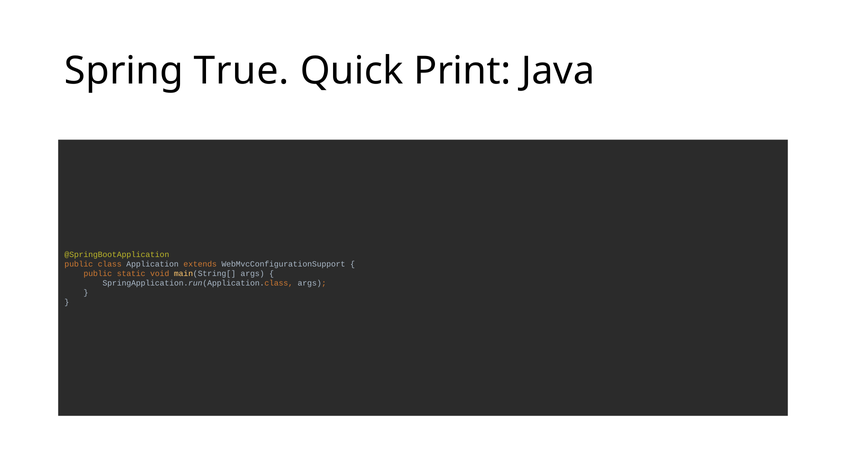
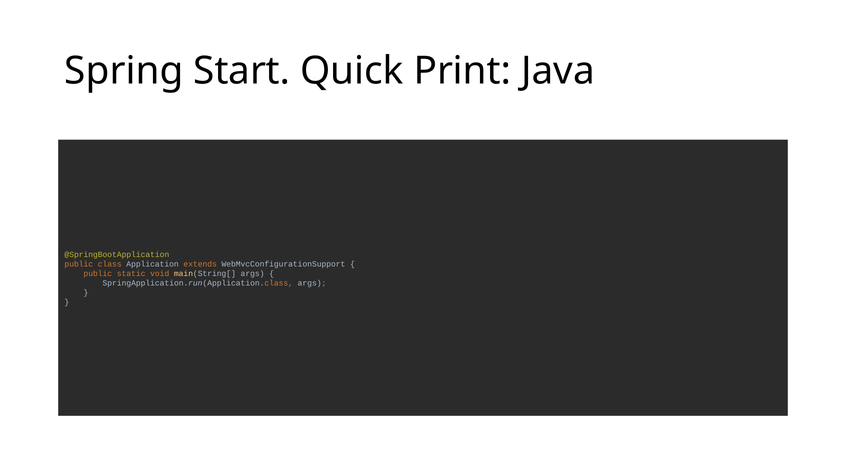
True: True -> Start
